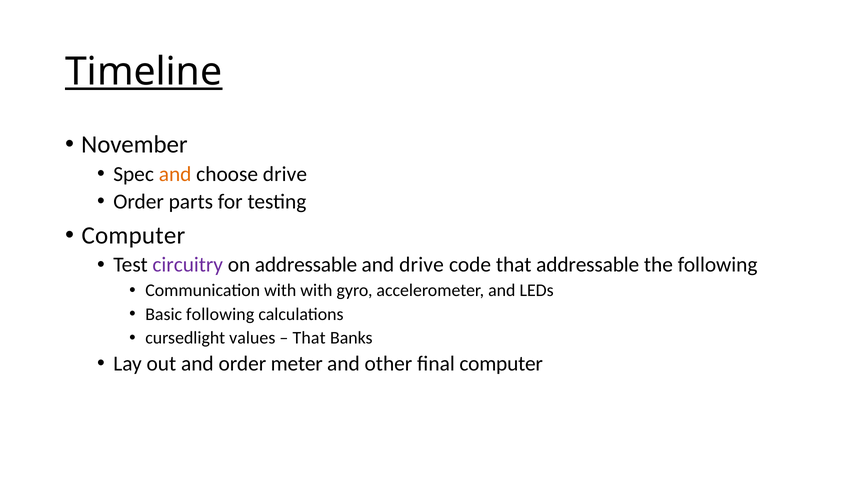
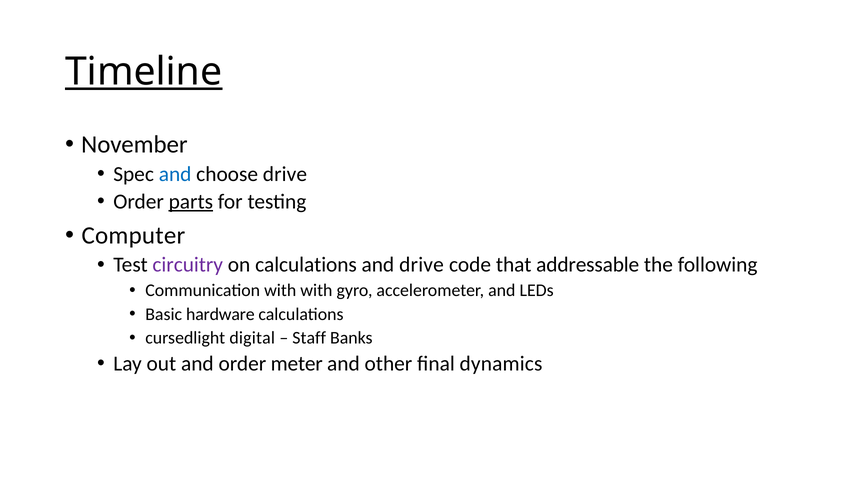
and at (175, 174) colour: orange -> blue
parts underline: none -> present
on addressable: addressable -> calculations
Basic following: following -> hardware
values: values -> digital
That at (309, 338): That -> Staff
final computer: computer -> dynamics
